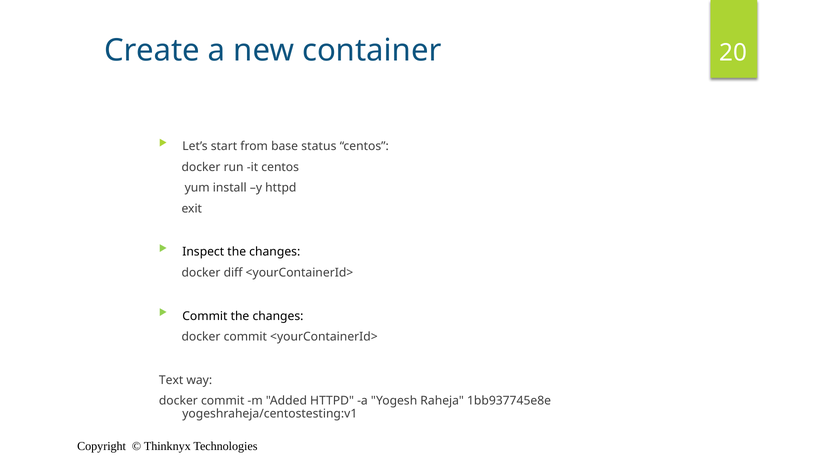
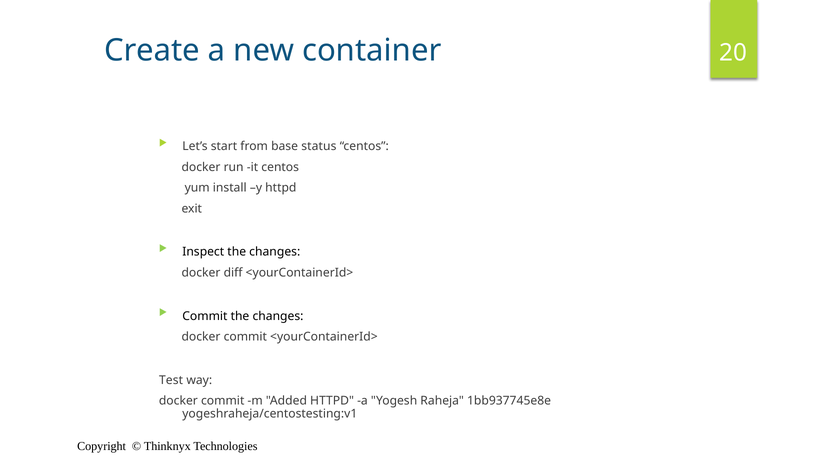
Text: Text -> Test
